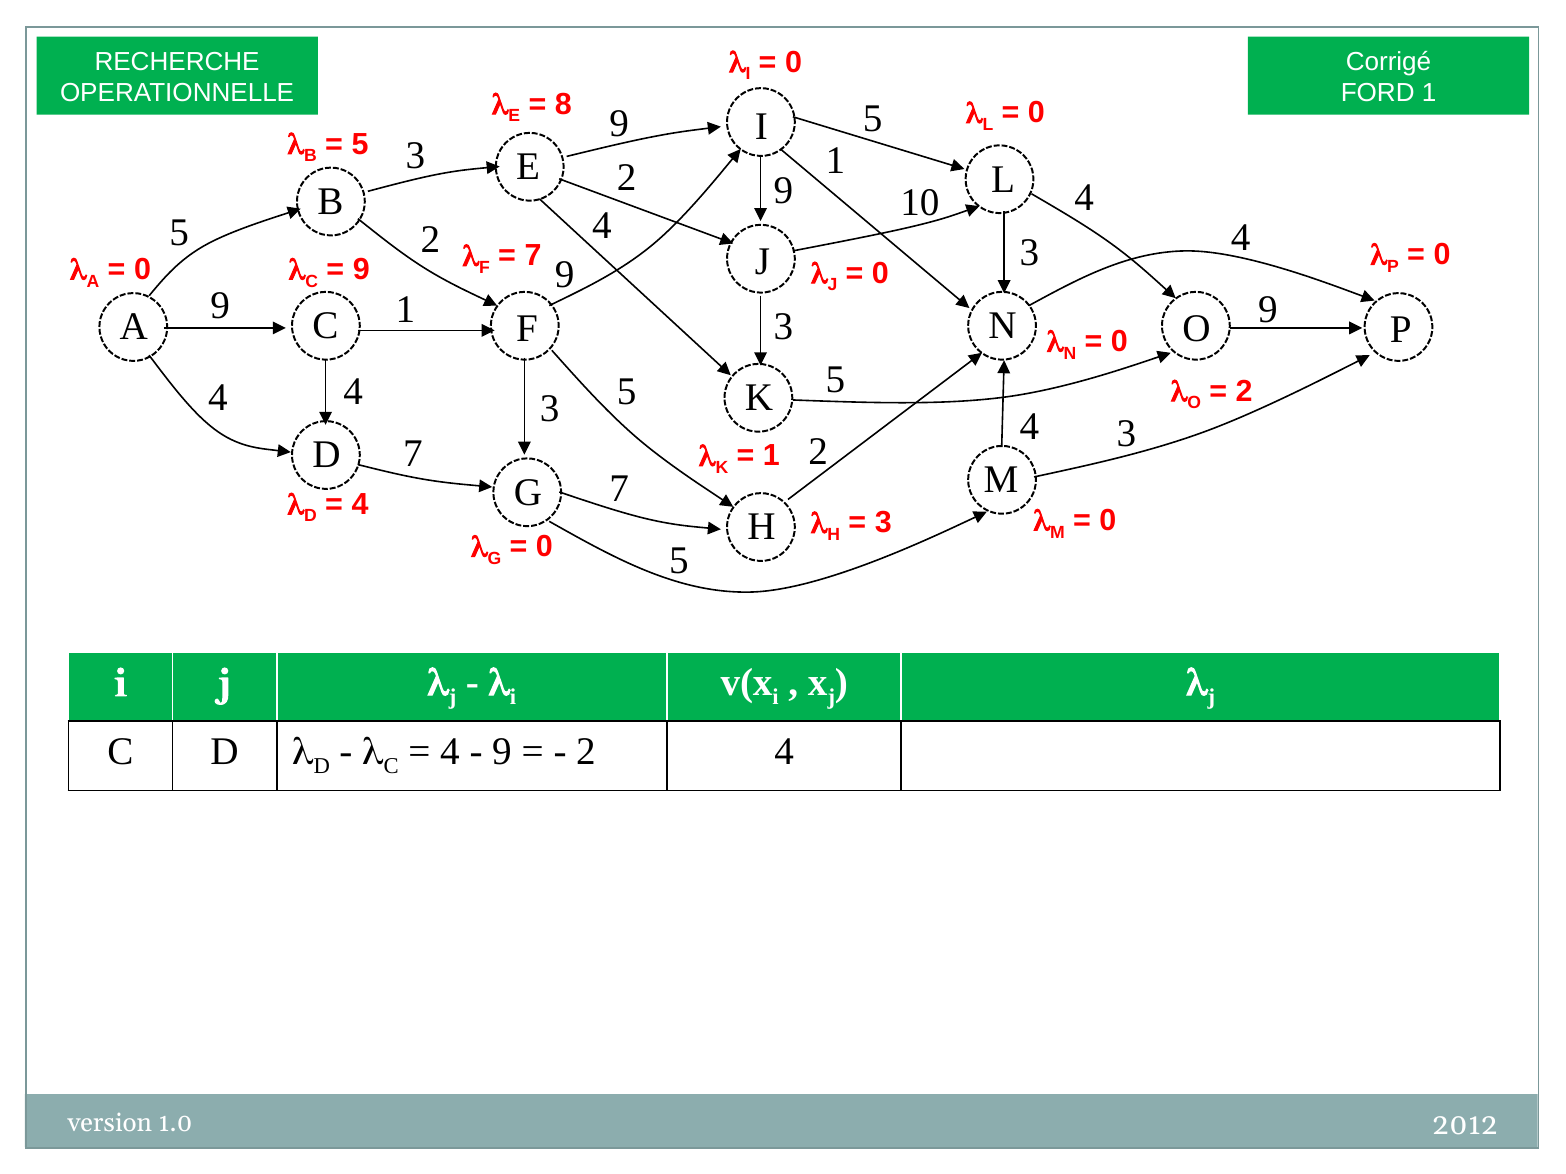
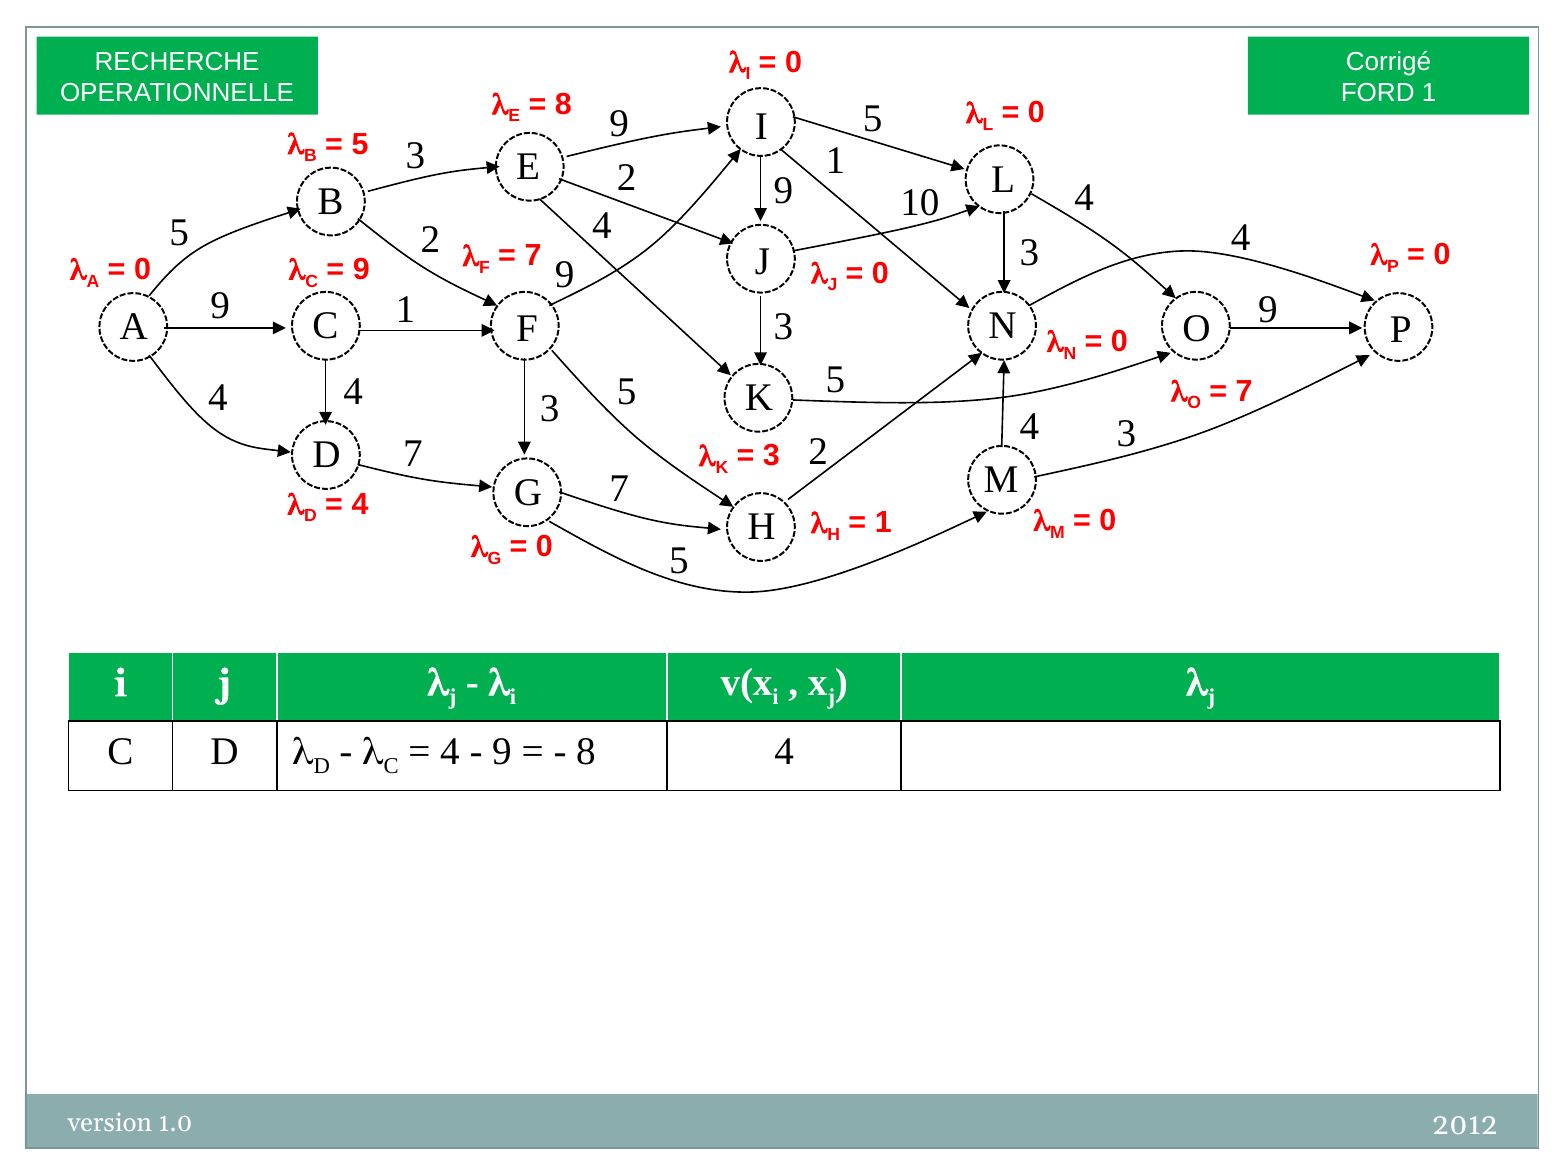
2 at (1244, 391): 2 -> 7
1 at (771, 456): 1 -> 3
3 at (883, 523): 3 -> 1
2 at (586, 752): 2 -> 8
